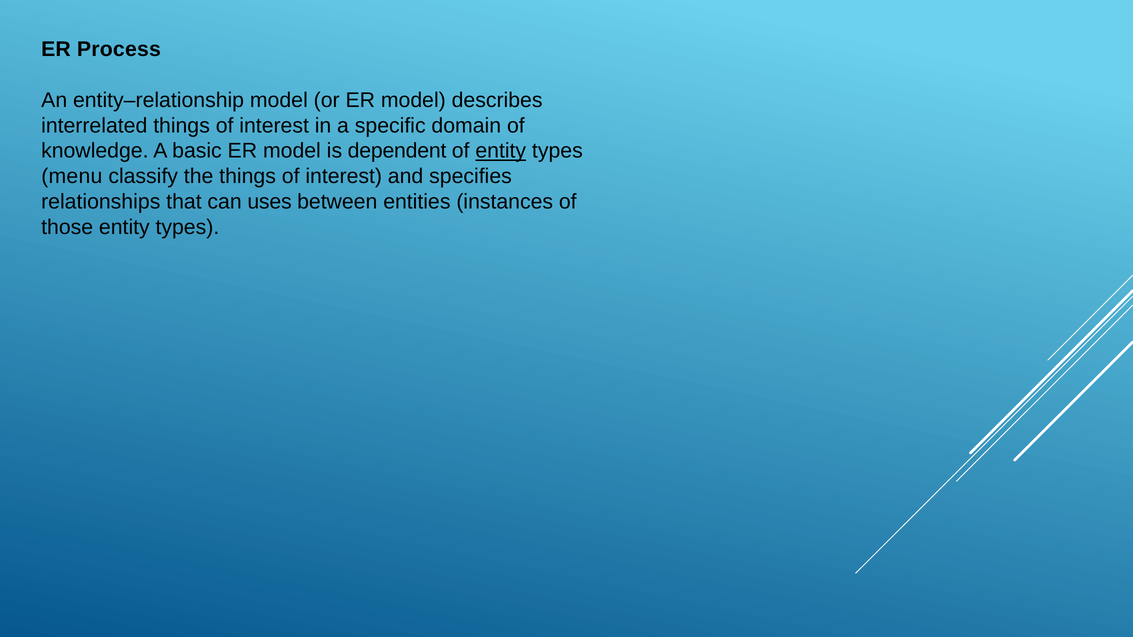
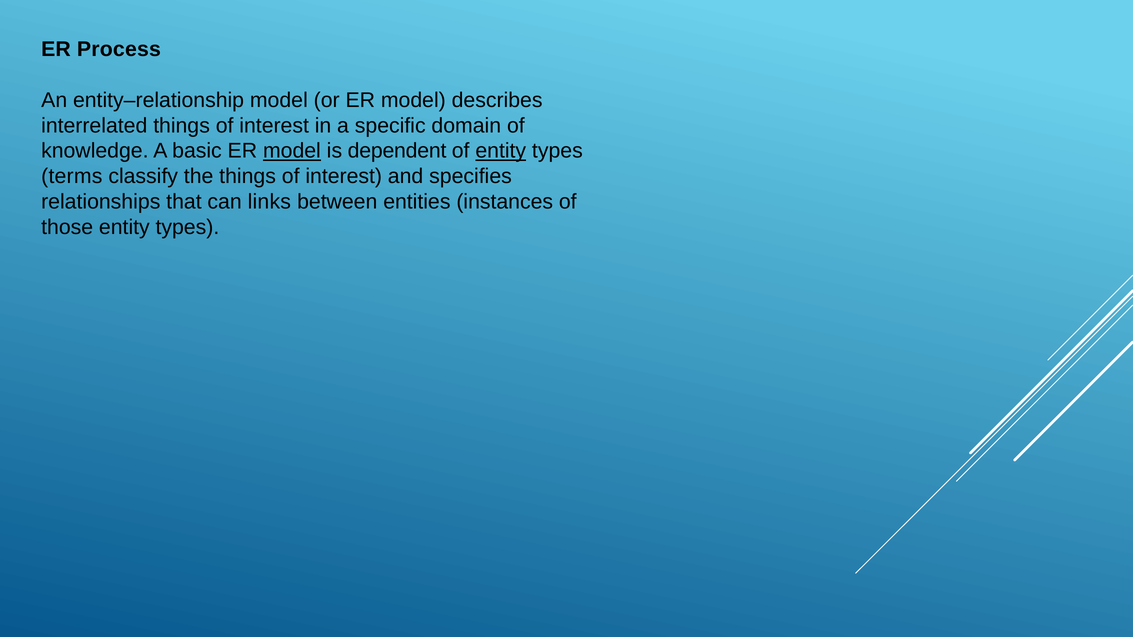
model at (292, 151) underline: none -> present
menu: menu -> terms
uses: uses -> links
